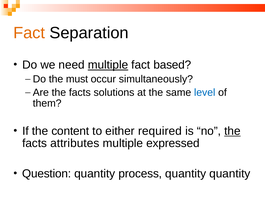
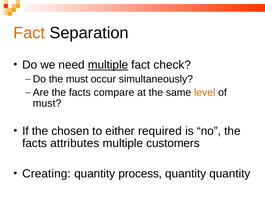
based: based -> check
solutions: solutions -> compare
level colour: blue -> orange
them at (47, 103): them -> must
content: content -> chosen
the at (232, 131) underline: present -> none
expressed: expressed -> customers
Question: Question -> Creating
